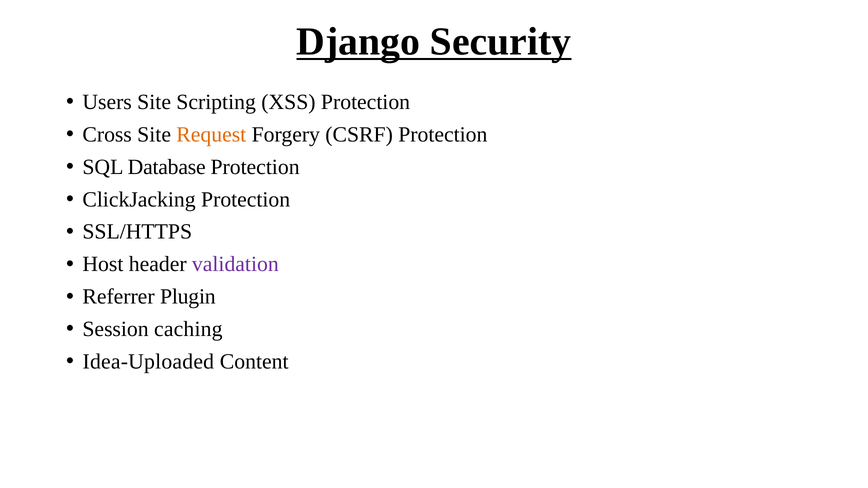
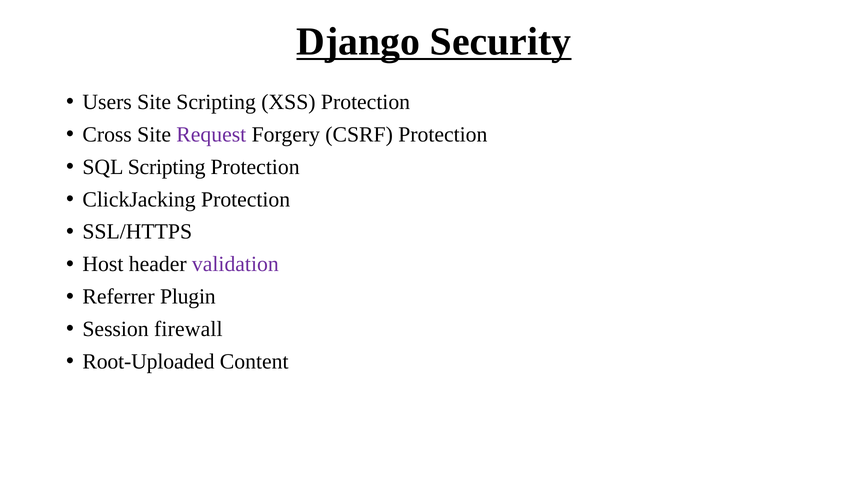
Request colour: orange -> purple
SQL Database: Database -> Scripting
caching: caching -> firewall
Idea-Uploaded: Idea-Uploaded -> Root-Uploaded
